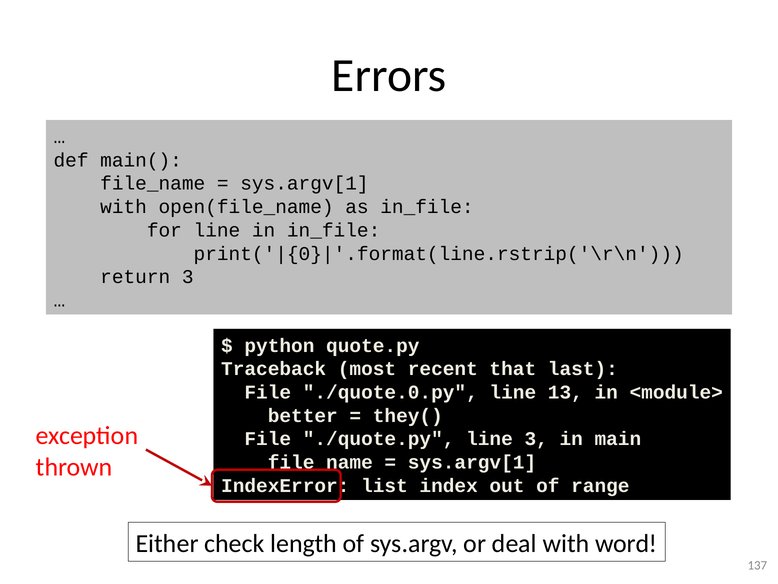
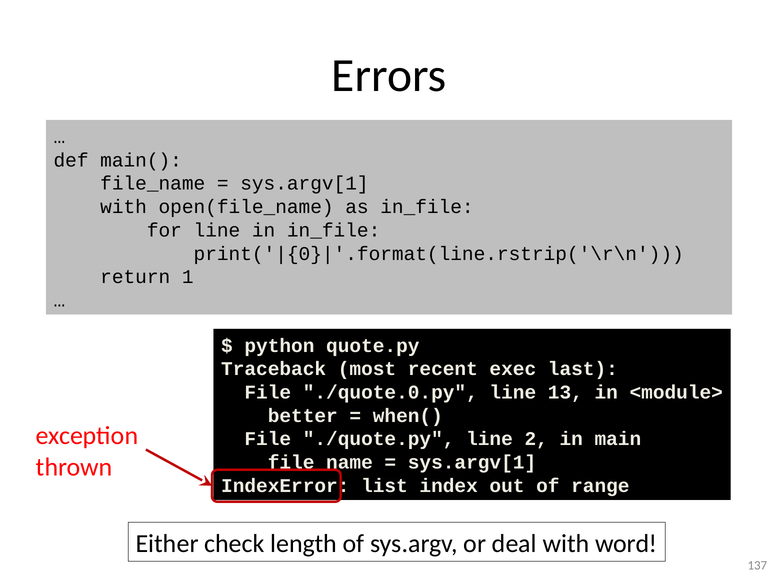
return 3: 3 -> 1
that: that -> exec
they(: they( -> when(
line 3: 3 -> 2
